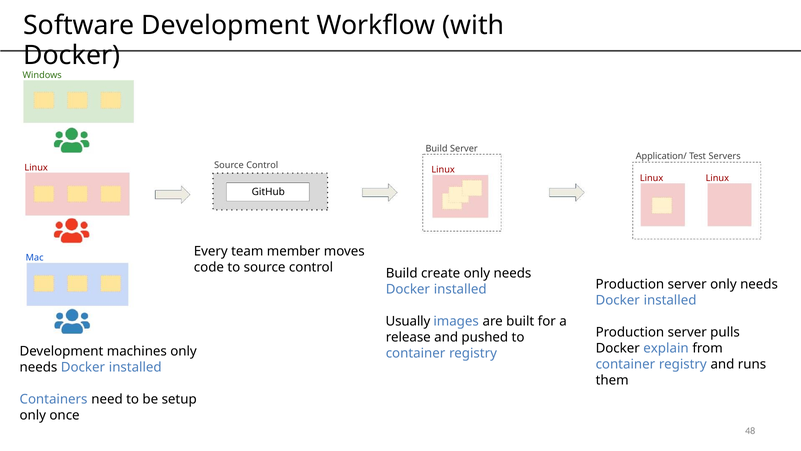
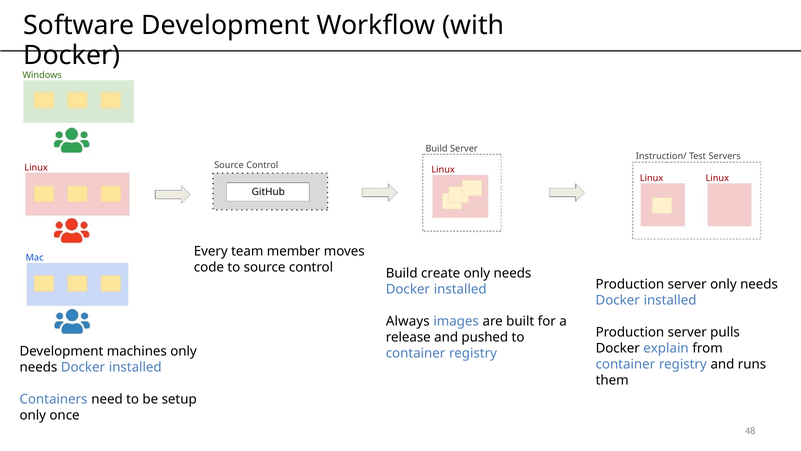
Application/: Application/ -> Instruction/
Usually: Usually -> Always
